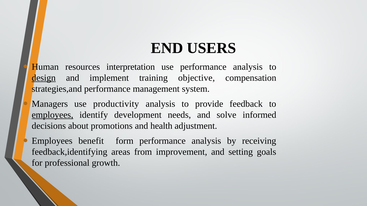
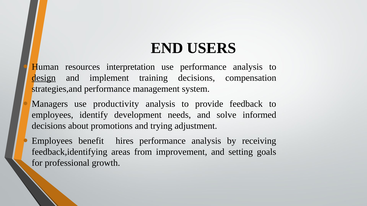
training objective: objective -> decisions
employees at (52, 115) underline: present -> none
health: health -> trying
form: form -> hires
